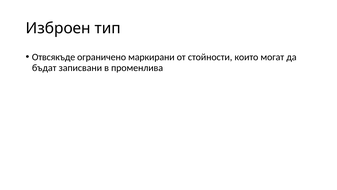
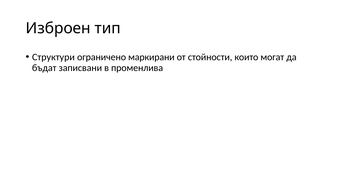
Отвсякъде: Отвсякъде -> Структури
